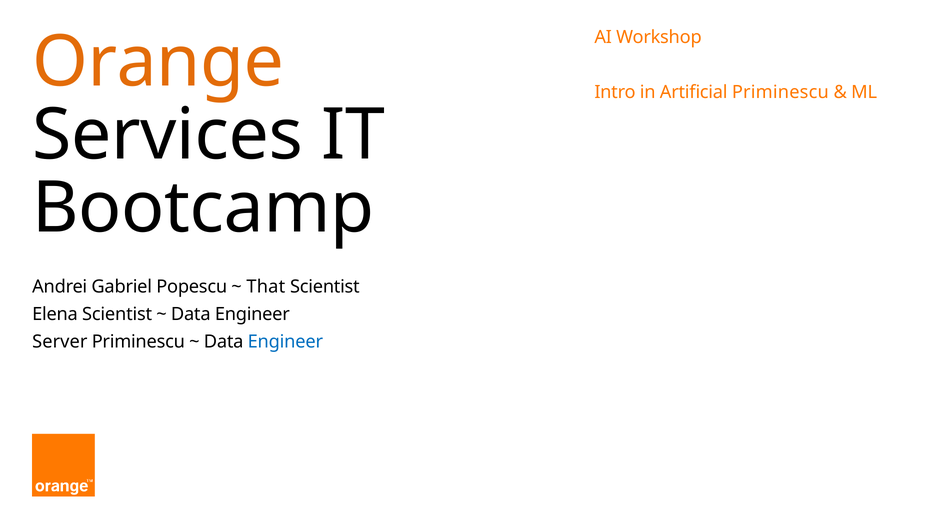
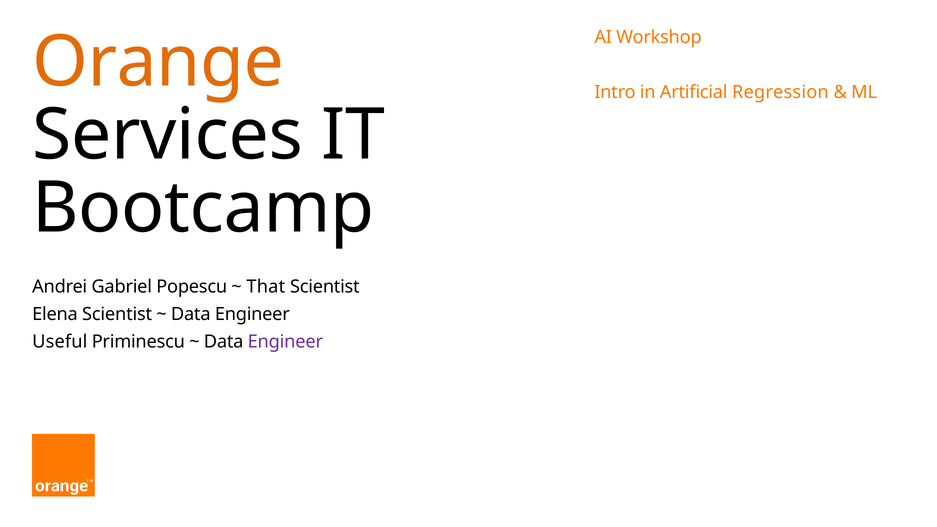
Artificial Priminescu: Priminescu -> Regression
Server: Server -> Useful
Engineer at (285, 342) colour: blue -> purple
